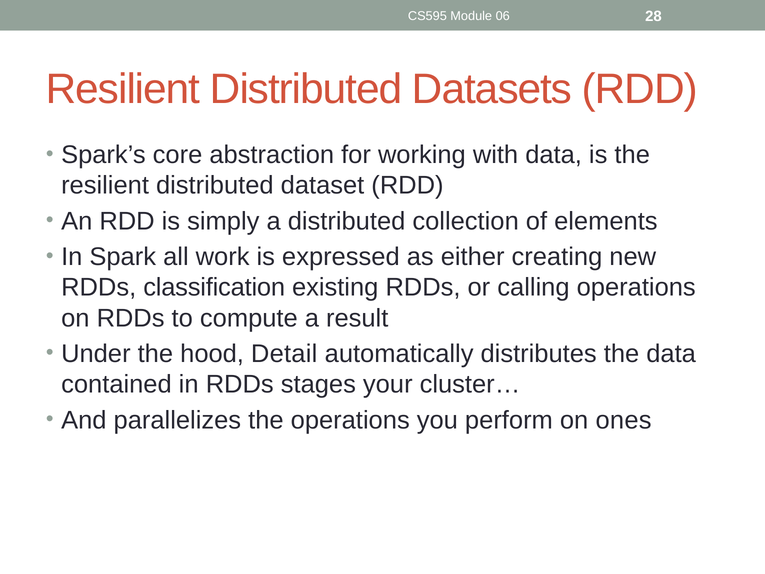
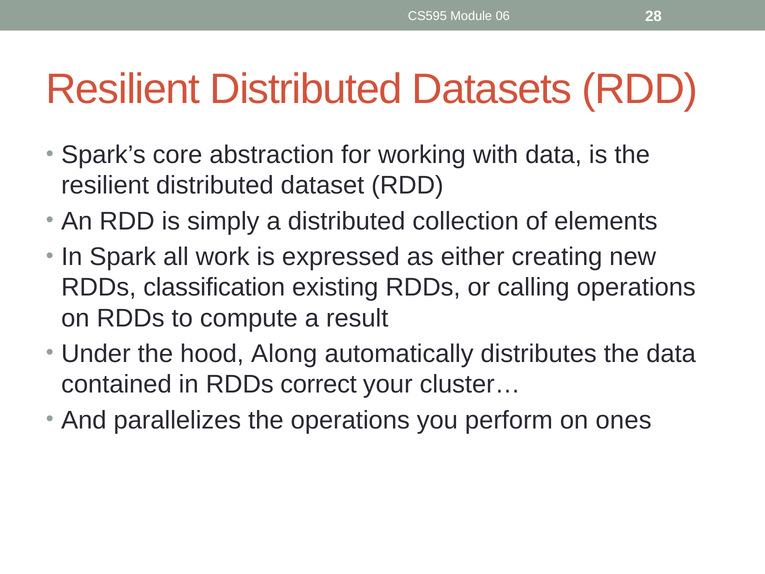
Detail: Detail -> Along
stages: stages -> correct
